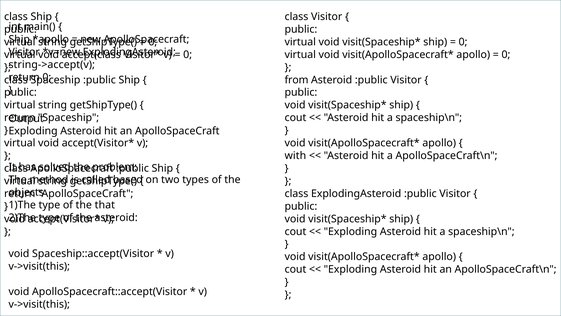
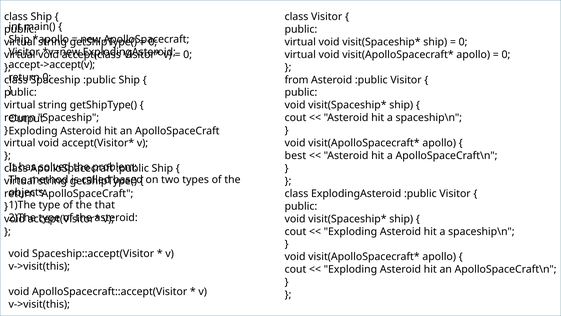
string->accept(v: string->accept(v -> accept->accept(v
with: with -> best
